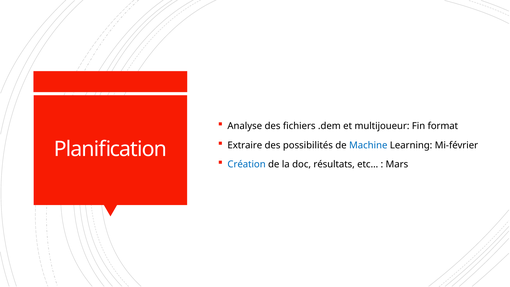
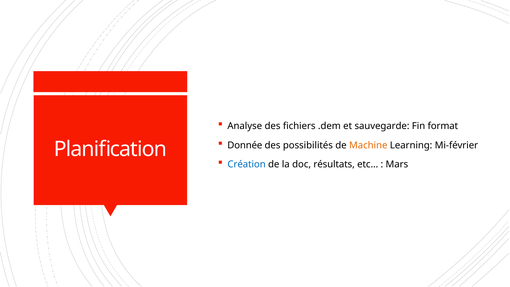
multijoueur: multijoueur -> sauvegarde
Extraire: Extraire -> Donnée
Machine colour: blue -> orange
